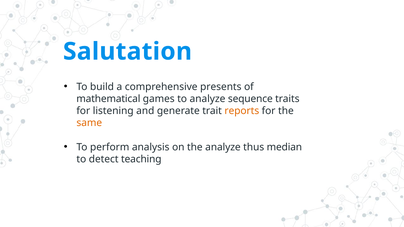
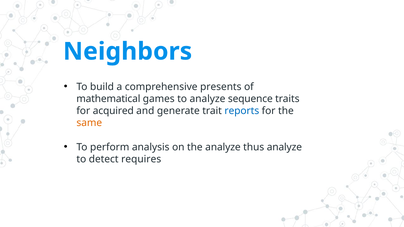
Salutation: Salutation -> Neighbors
listening: listening -> acquired
reports colour: orange -> blue
thus median: median -> analyze
teaching: teaching -> requires
